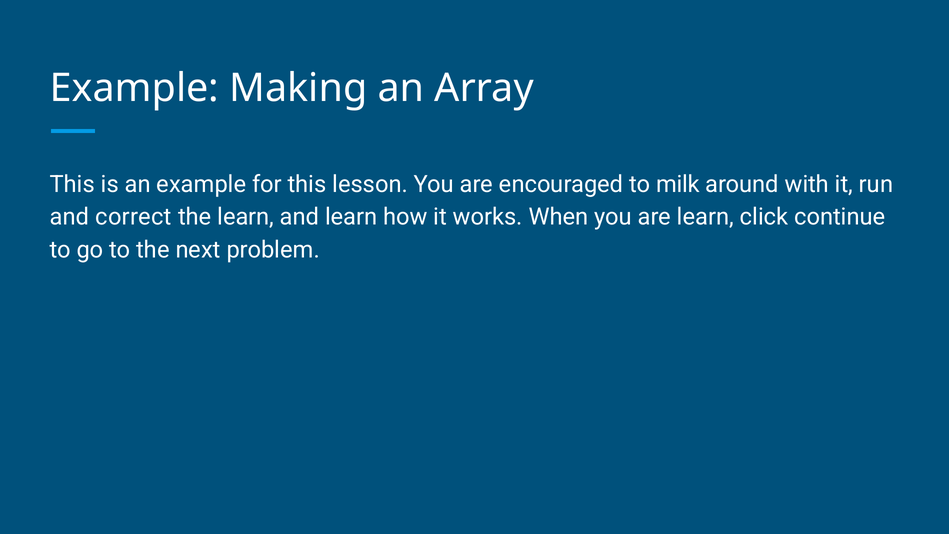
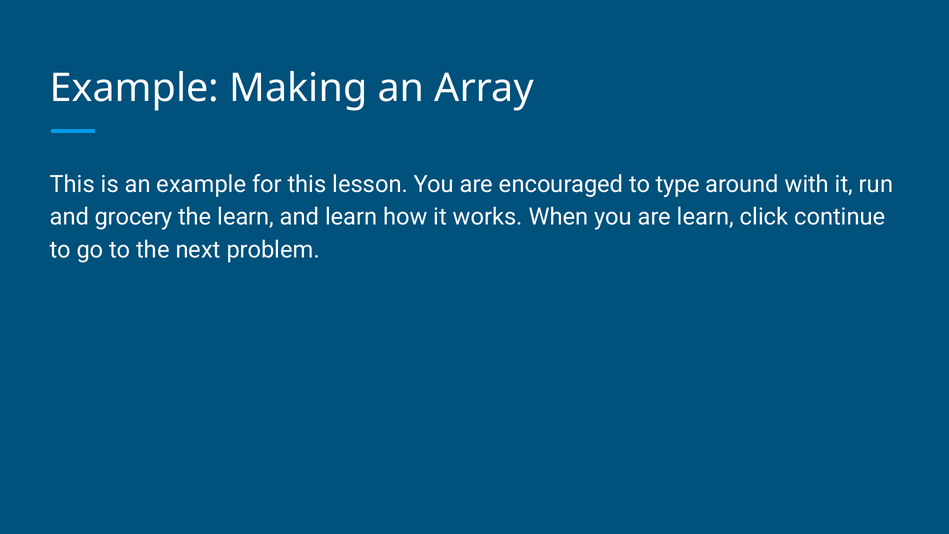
milk: milk -> type
correct: correct -> grocery
